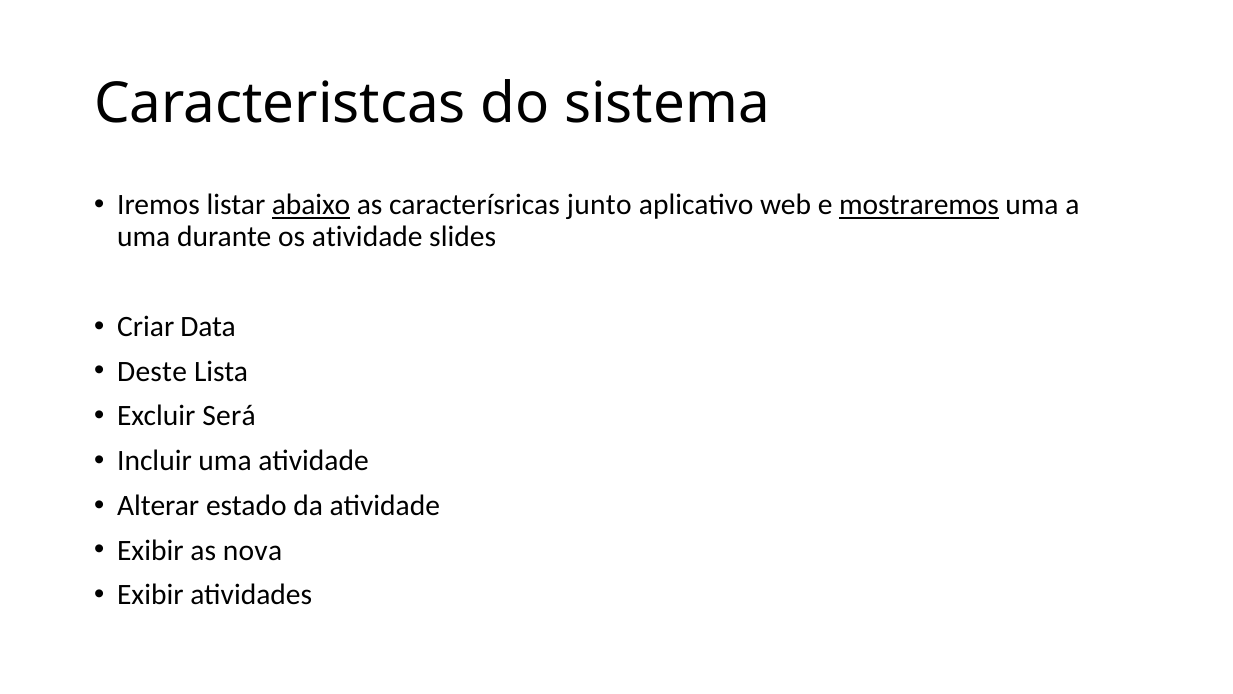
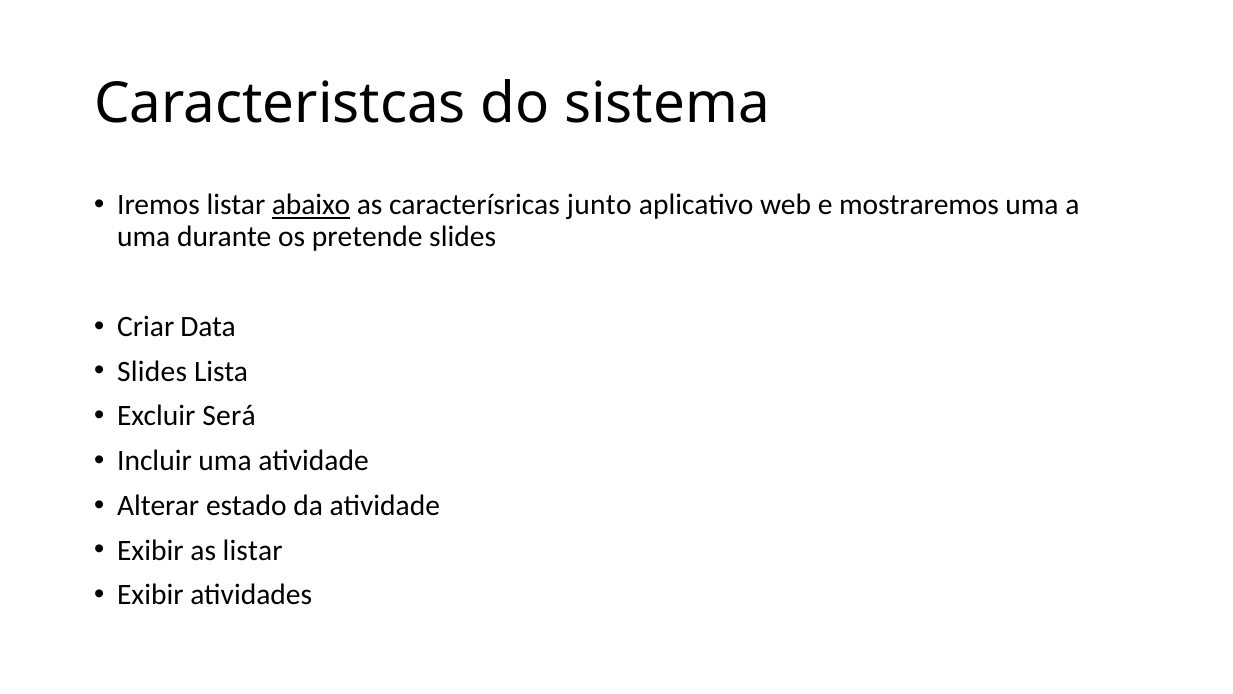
mostraremos underline: present -> none
os atividade: atividade -> pretende
Deste at (152, 371): Deste -> Slides
as nova: nova -> listar
